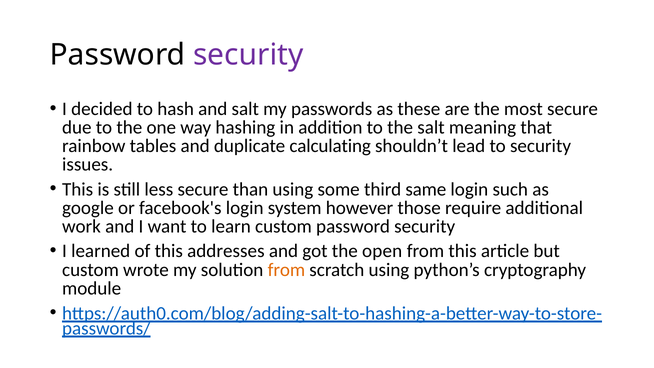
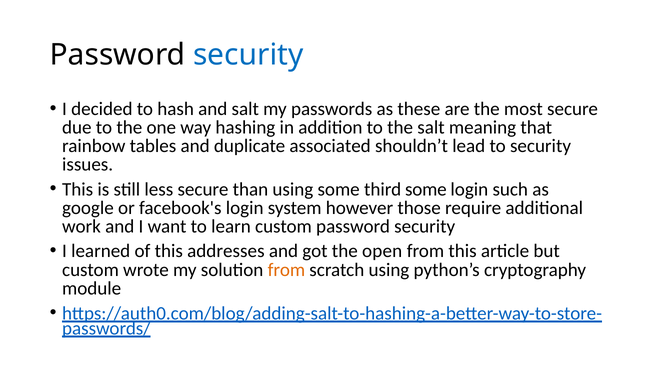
security at (248, 55) colour: purple -> blue
calculating: calculating -> associated
third same: same -> some
